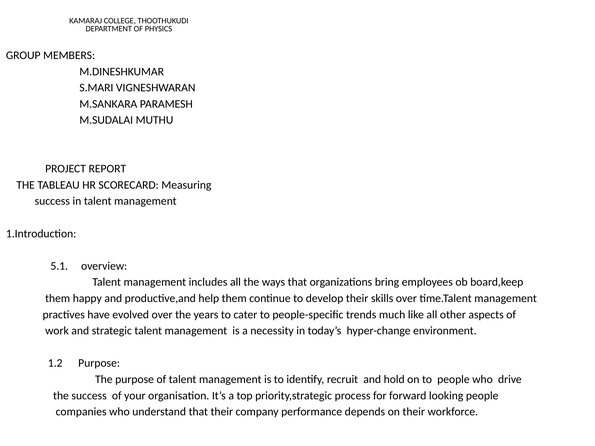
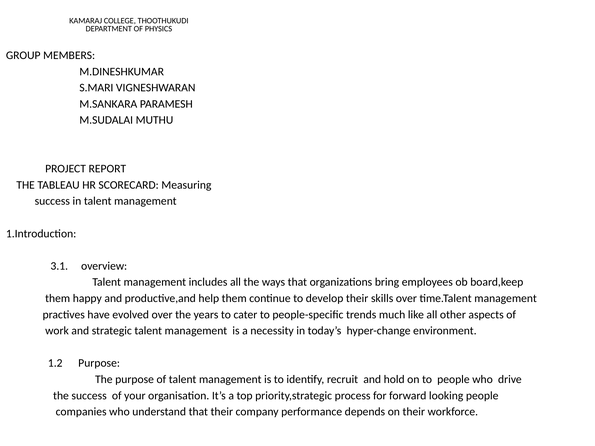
5.1: 5.1 -> 3.1
